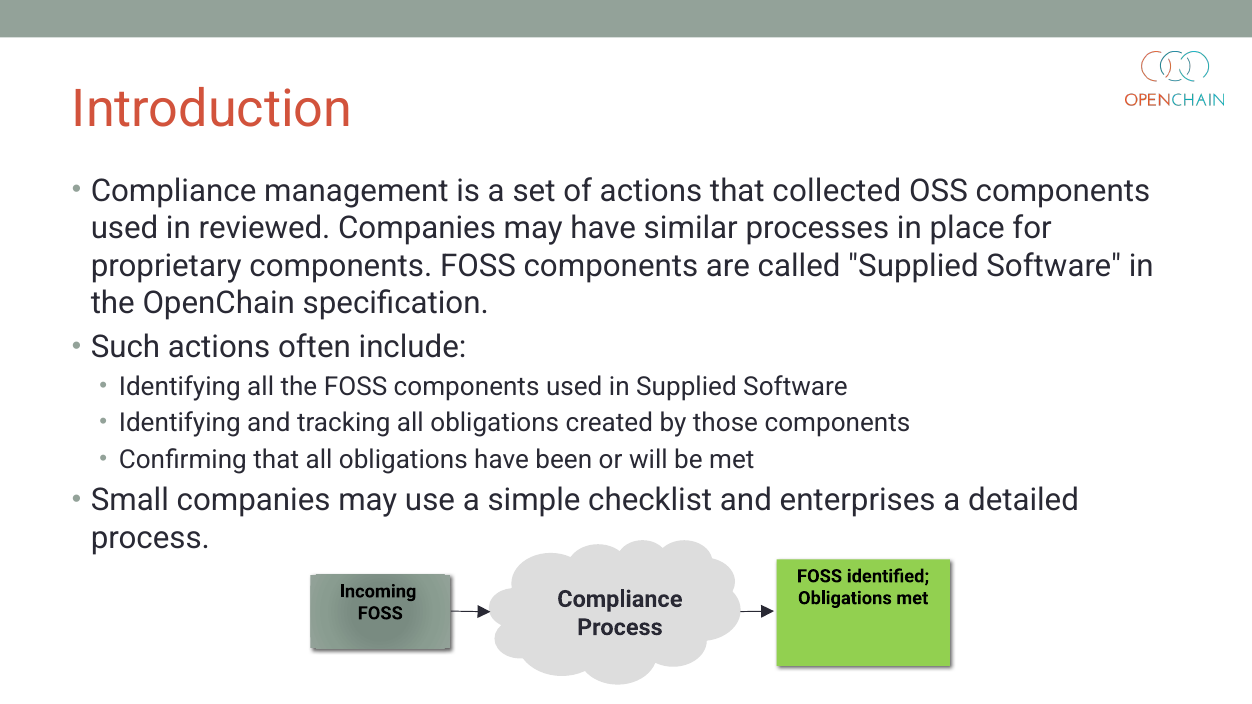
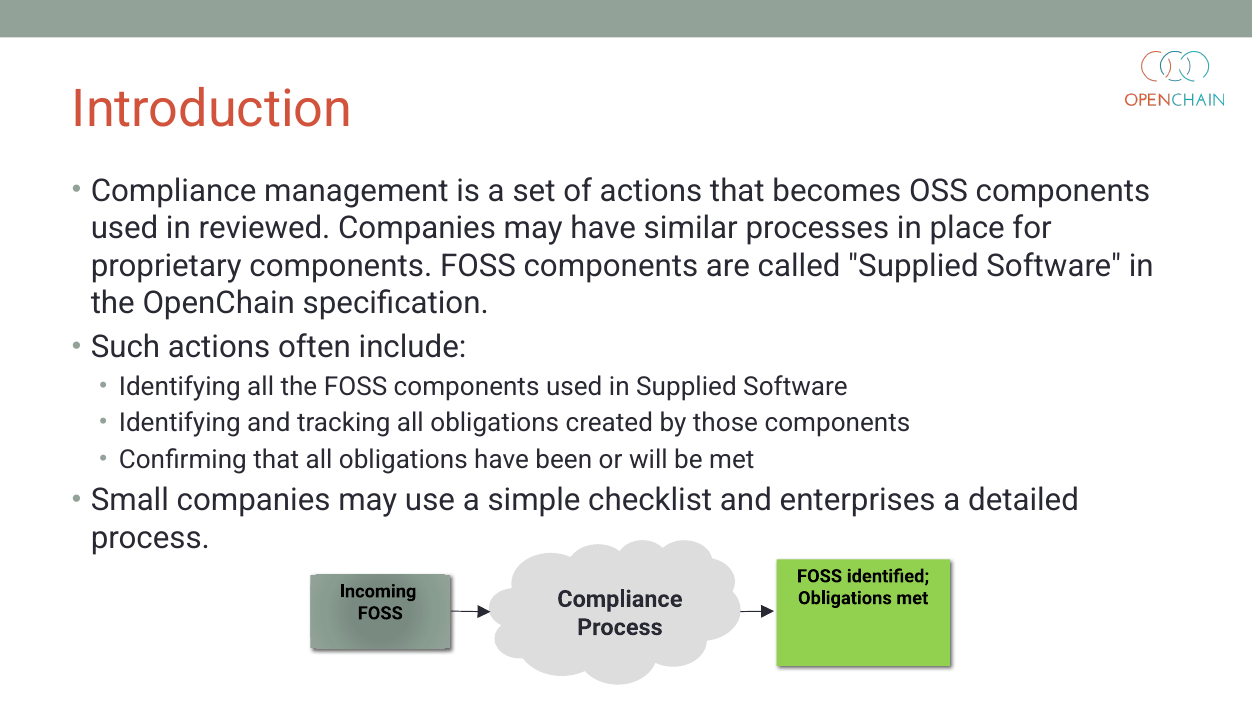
collected: collected -> becomes
